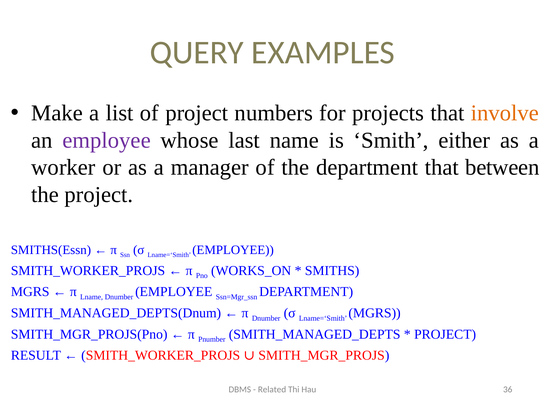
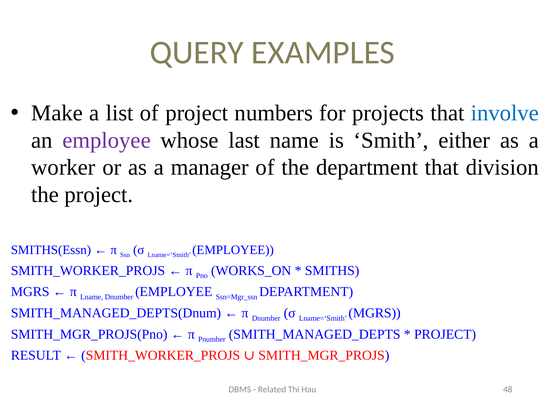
involve colour: orange -> blue
between: between -> division
36: 36 -> 48
